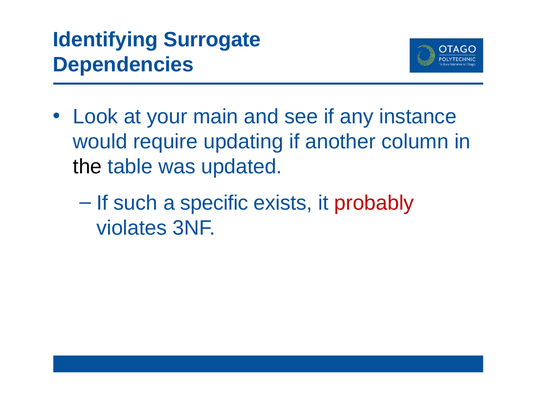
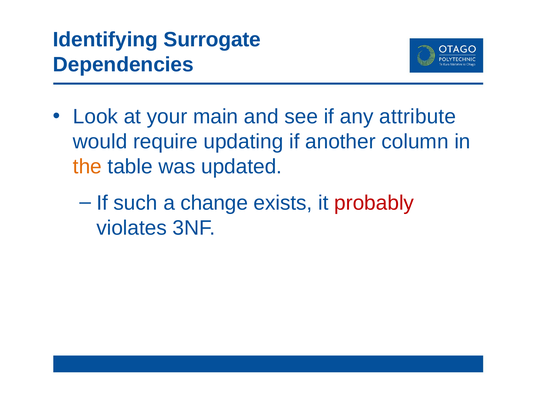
instance: instance -> attribute
the colour: black -> orange
specific: specific -> change
